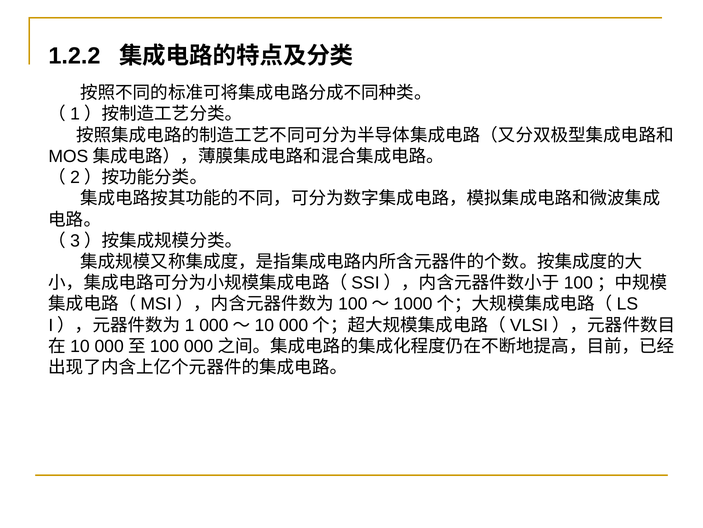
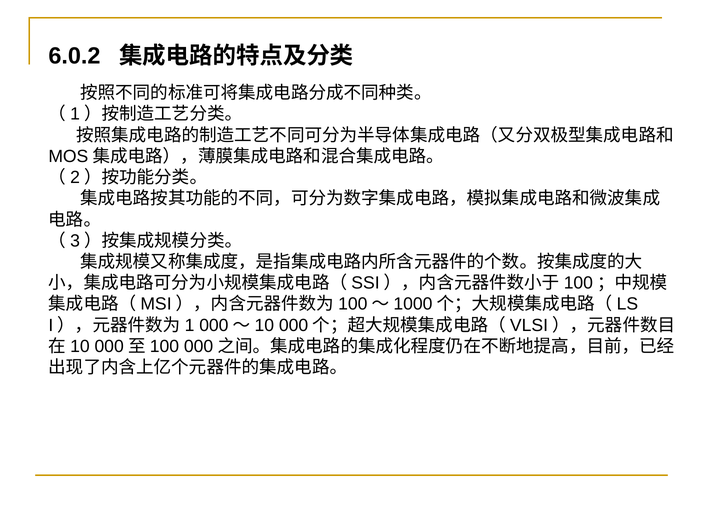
1.2.2: 1.2.2 -> 6.0.2
